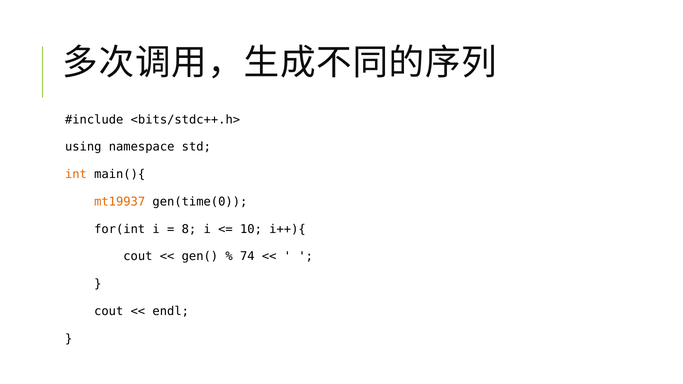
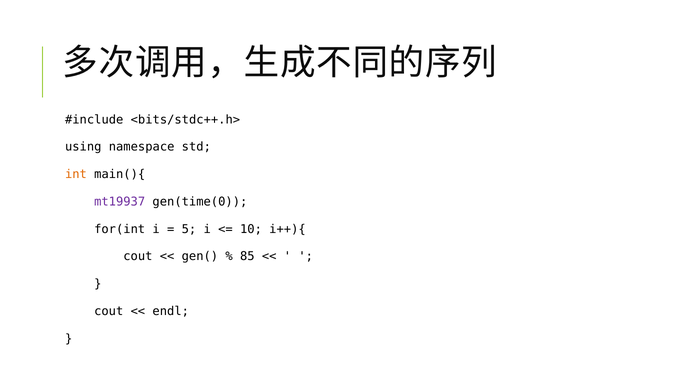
mt19937 colour: orange -> purple
8: 8 -> 5
74: 74 -> 85
